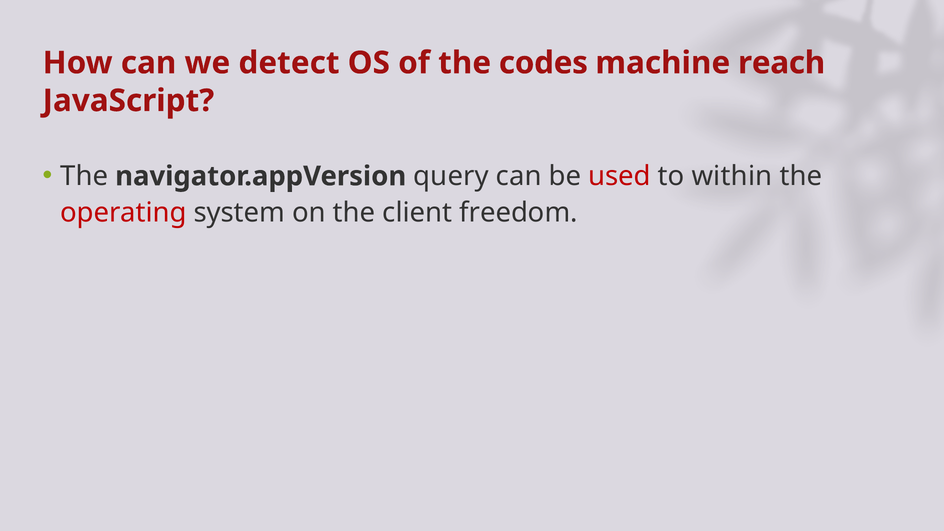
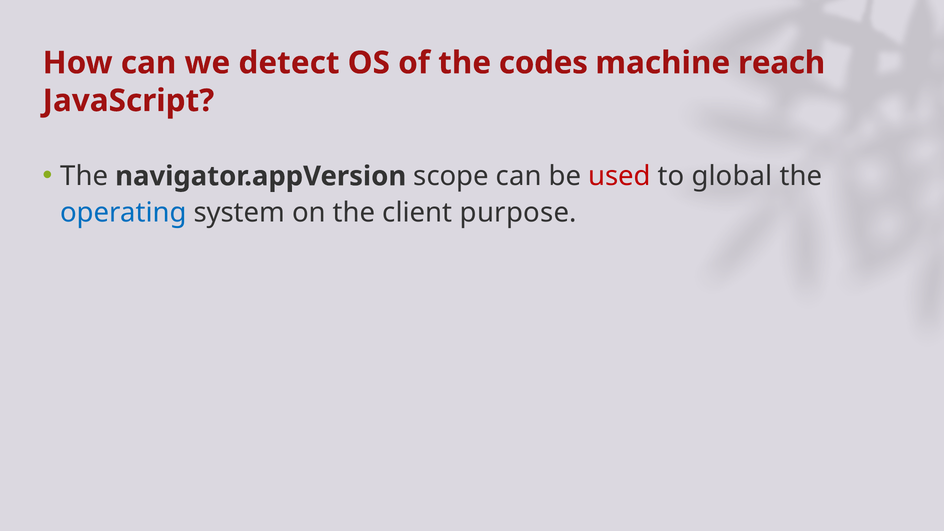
query: query -> scope
within: within -> global
operating colour: red -> blue
freedom: freedom -> purpose
